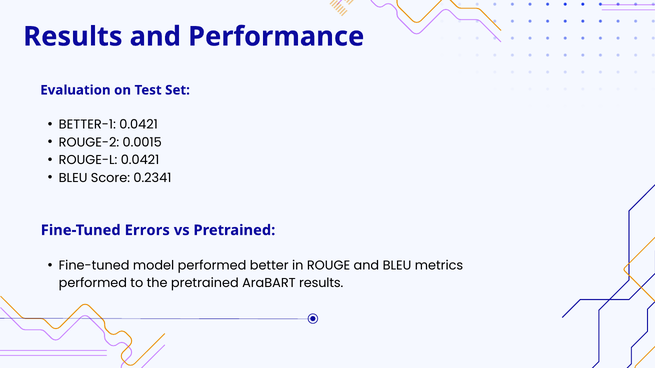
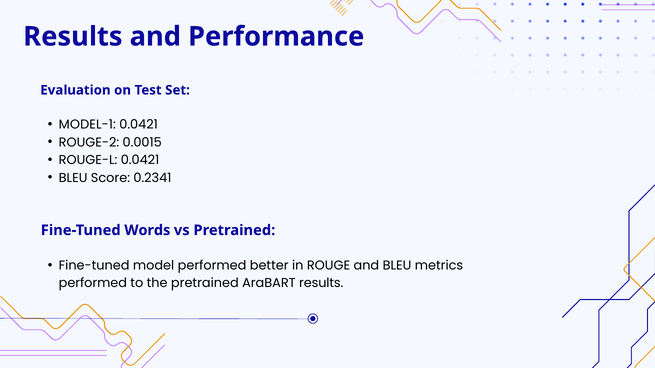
BETTER-1: BETTER-1 -> MODEL-1
Errors: Errors -> Words
